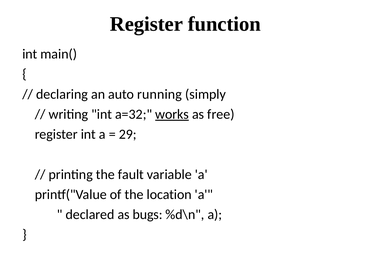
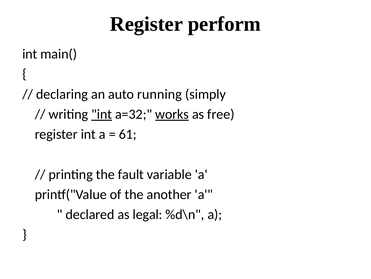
function: function -> perform
int at (102, 114) underline: none -> present
29: 29 -> 61
location: location -> another
bugs: bugs -> legal
